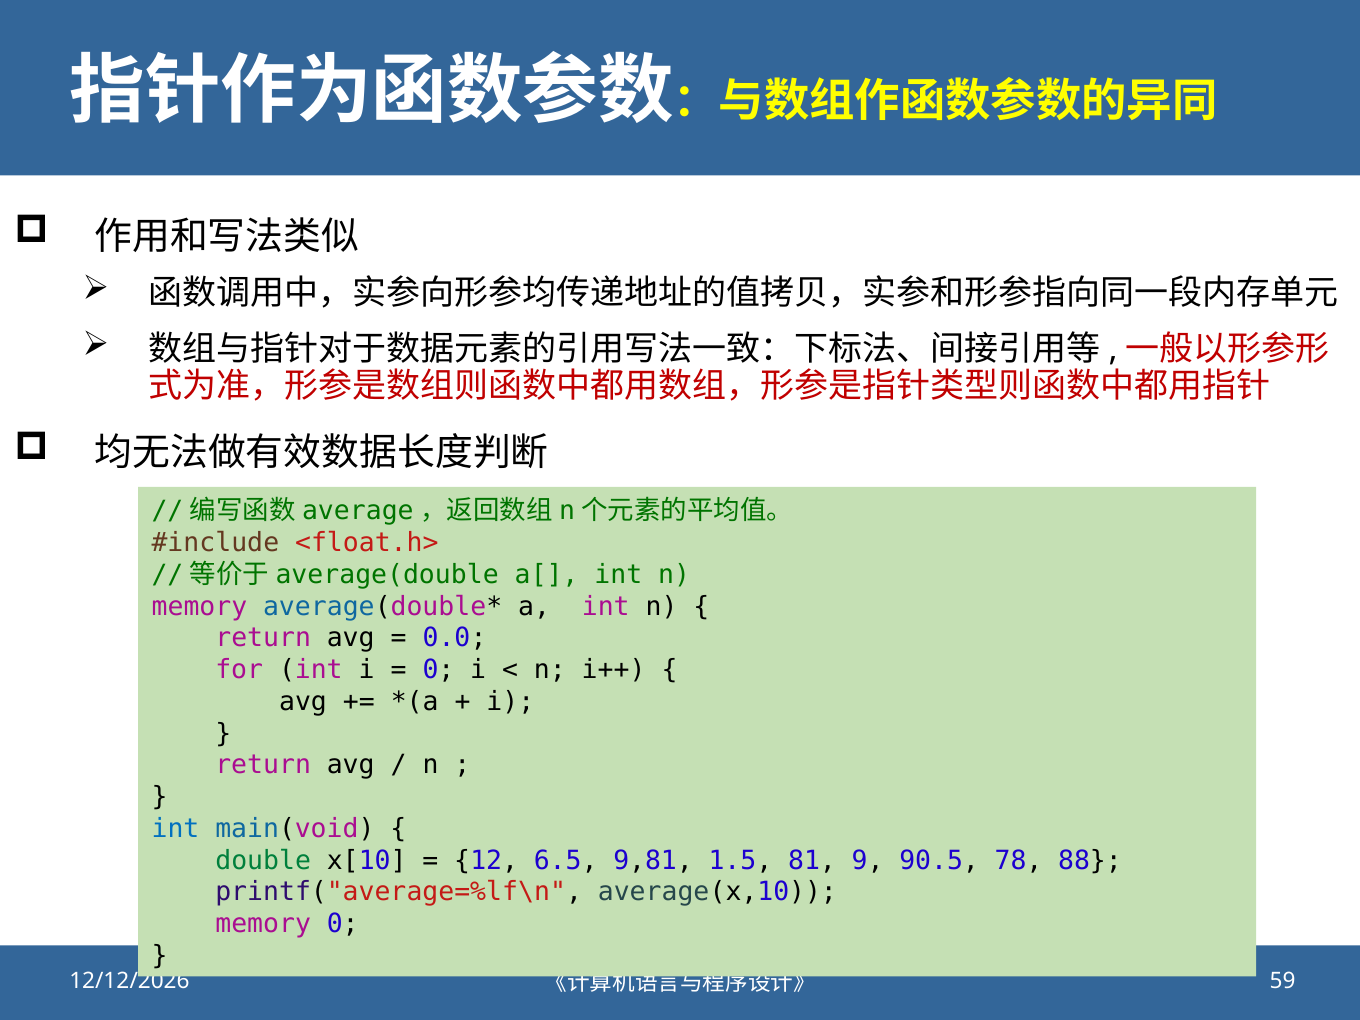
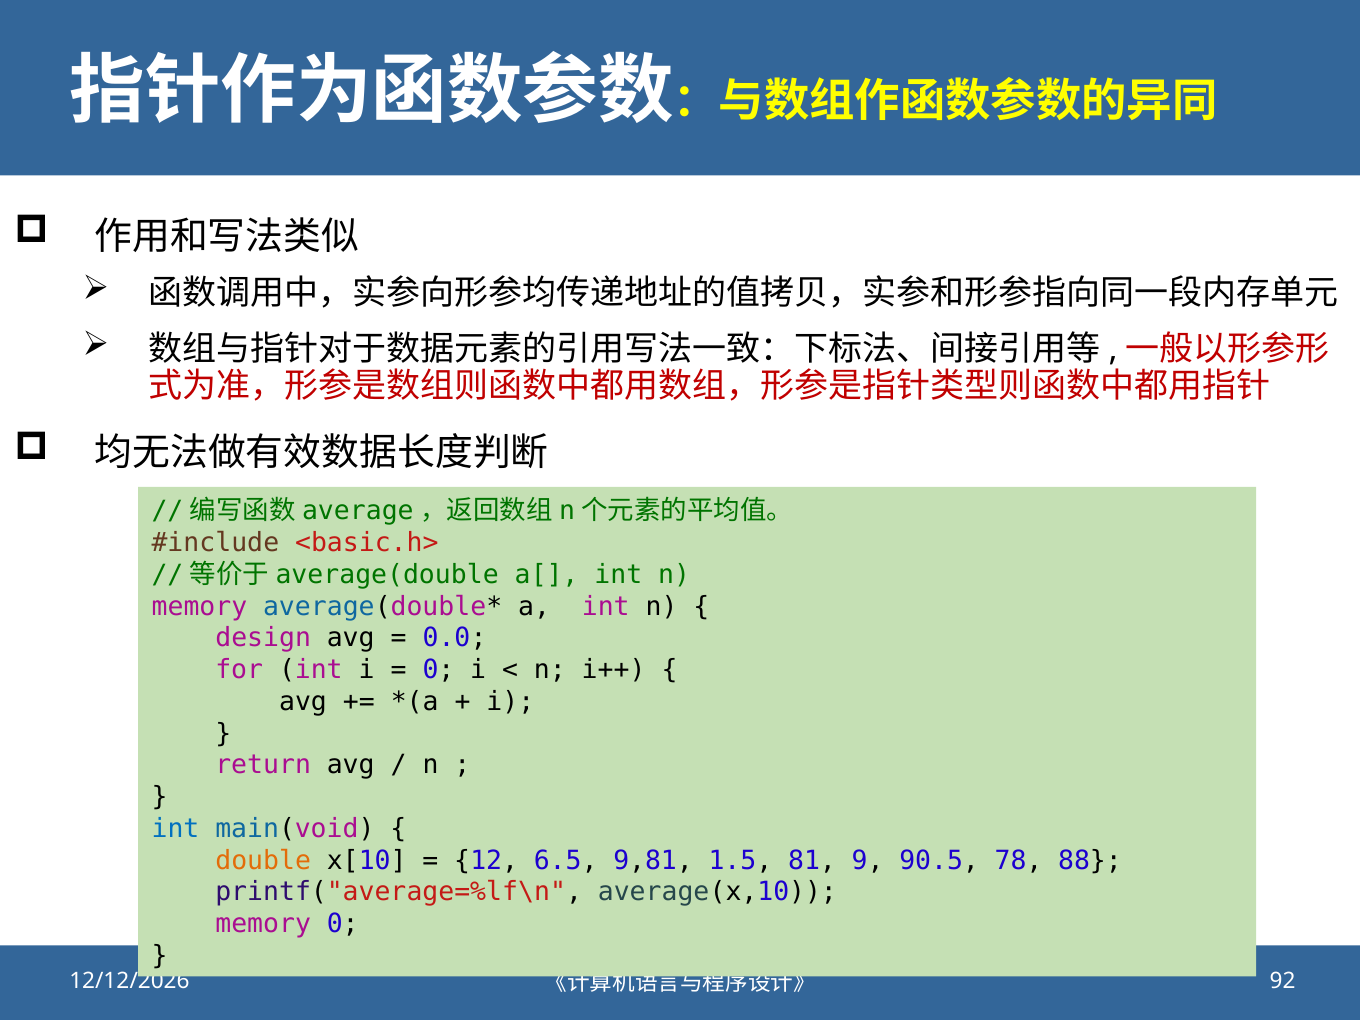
<float.h>: <float.h> -> <basic.h>
return at (263, 638): return -> design
double colour: green -> orange
59: 59 -> 92
